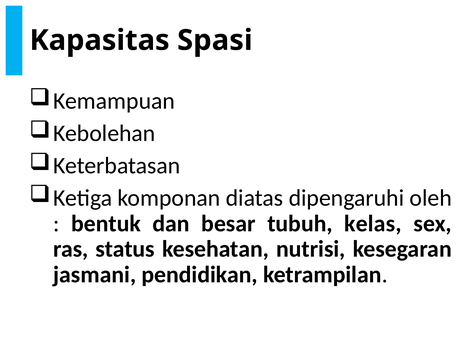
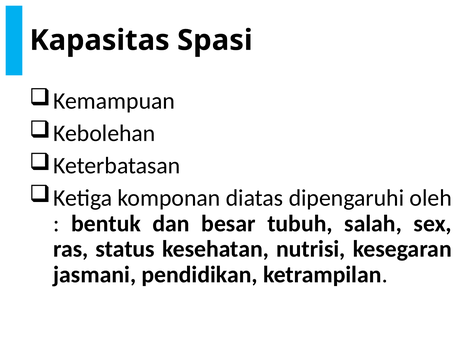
kelas: kelas -> salah
